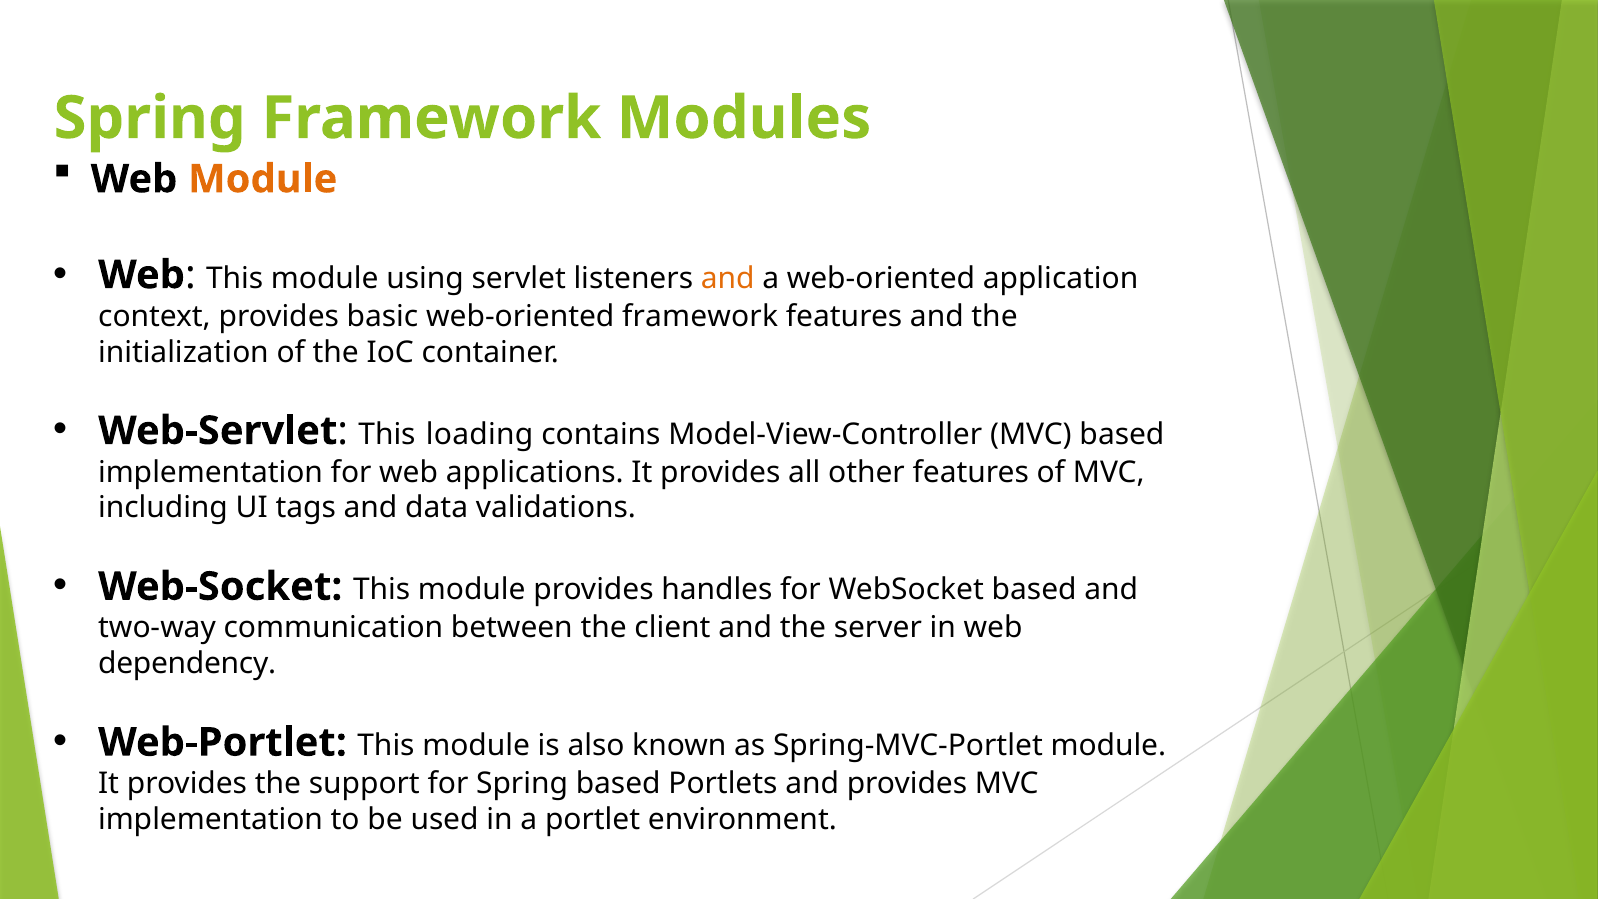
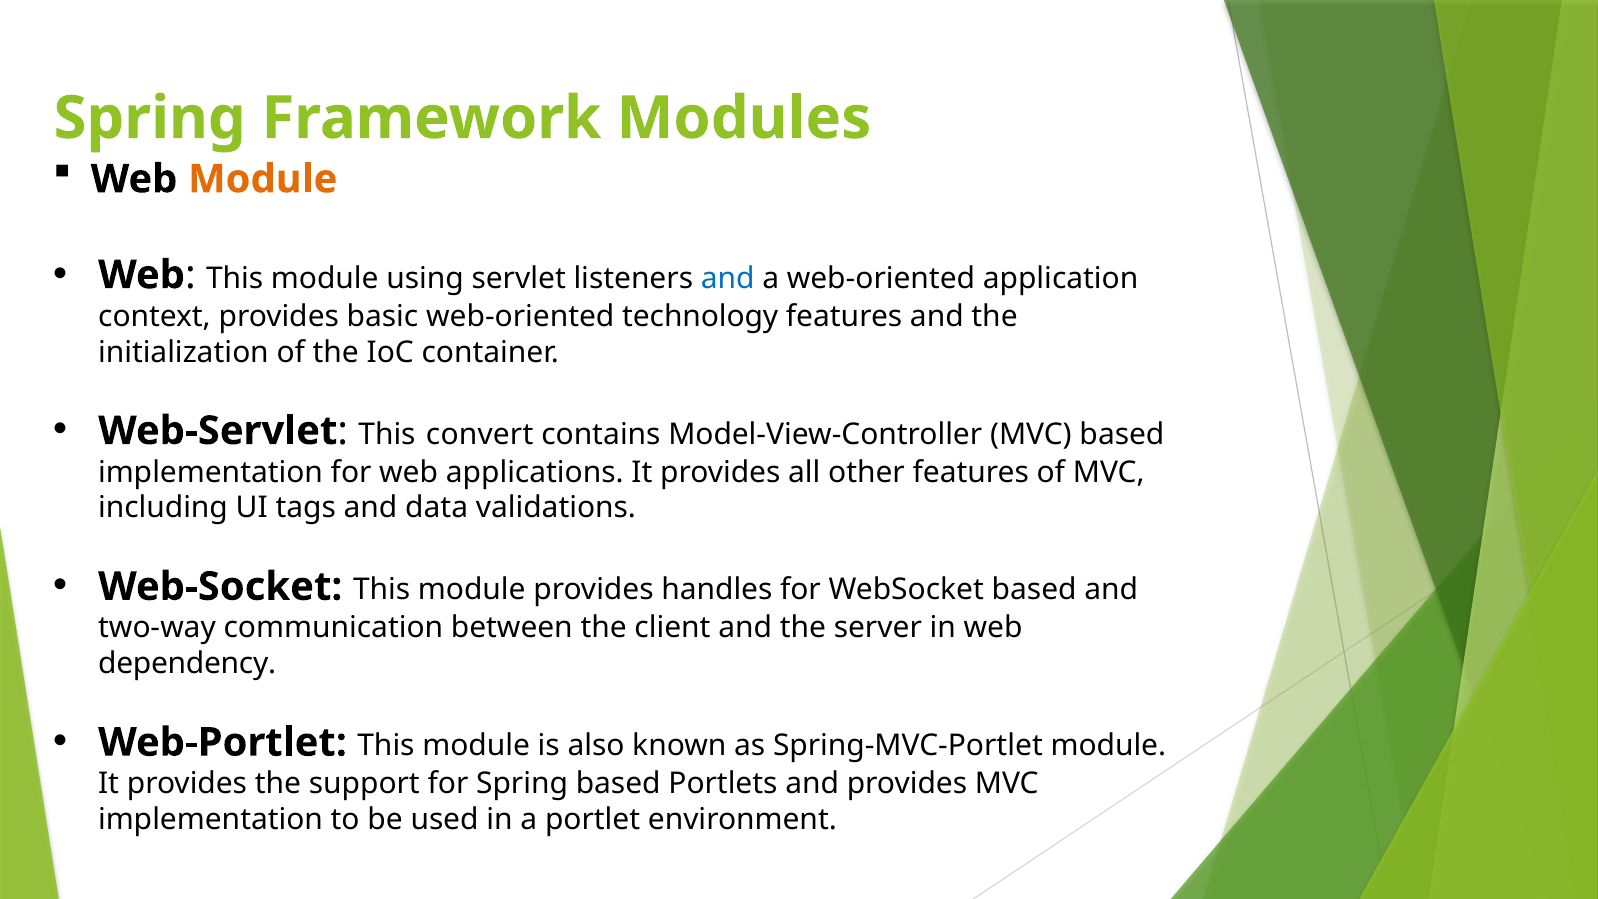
and at (728, 278) colour: orange -> blue
web-oriented framework: framework -> technology
loading: loading -> convert
